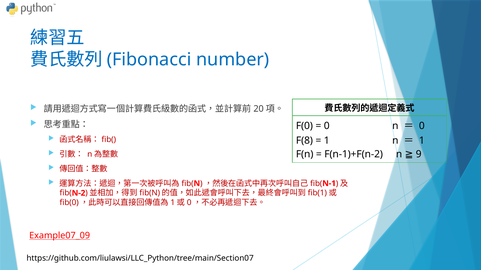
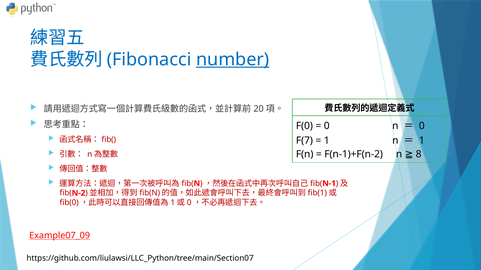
number underline: none -> present
F(8: F(8 -> F(7
9: 9 -> 8
